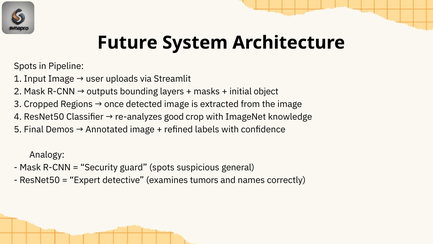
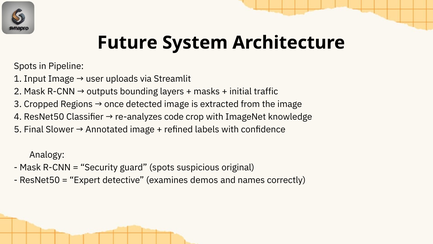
object: object -> traffic
good: good -> code
Demos: Demos -> Slower
general: general -> original
tumors: tumors -> demos
